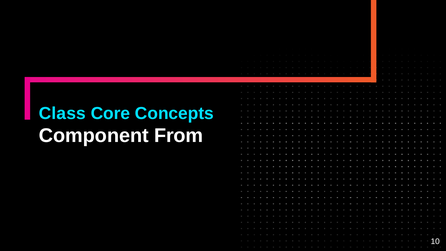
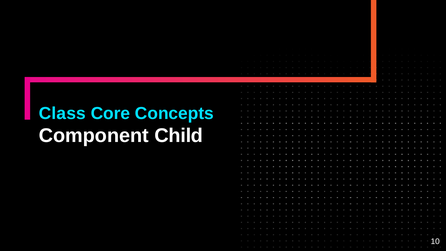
From: From -> Child
